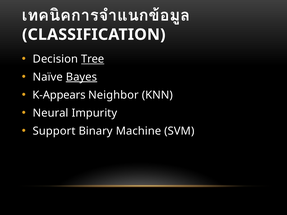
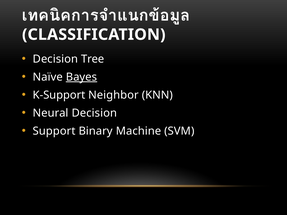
Tree underline: present -> none
K-Appears: K-Appears -> K-Support
Neural Impurity: Impurity -> Decision
